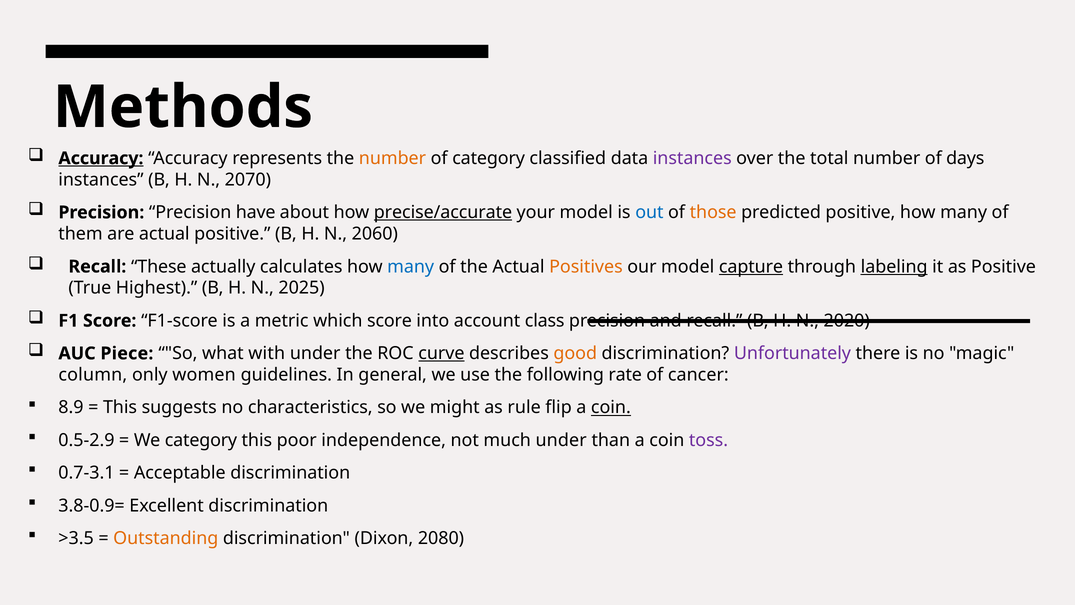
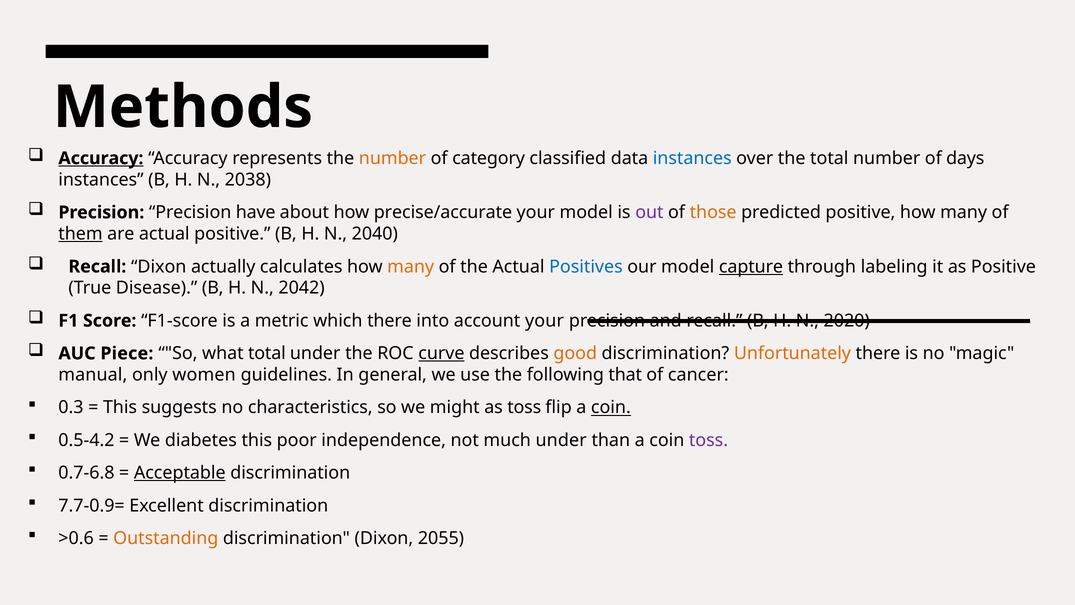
instances at (692, 158) colour: purple -> blue
2070: 2070 -> 2038
precise/accurate underline: present -> none
out colour: blue -> purple
them underline: none -> present
2060: 2060 -> 2040
Recall These: These -> Dixon
many at (411, 266) colour: blue -> orange
Positives colour: orange -> blue
labeling underline: present -> none
Highest: Highest -> Disease
2025: 2025 -> 2042
which score: score -> there
account class: class -> your
what with: with -> total
Unfortunately colour: purple -> orange
column: column -> manual
rate: rate -> that
8.9: 8.9 -> 0.3
as rule: rule -> toss
0.5-2.9: 0.5-2.9 -> 0.5-4.2
We category: category -> diabetes
0.7-3.1: 0.7-3.1 -> 0.7-6.8
Acceptable underline: none -> present
3.8-0.9=: 3.8-0.9= -> 7.7-0.9=
>3.5: >3.5 -> >0.6
2080: 2080 -> 2055
